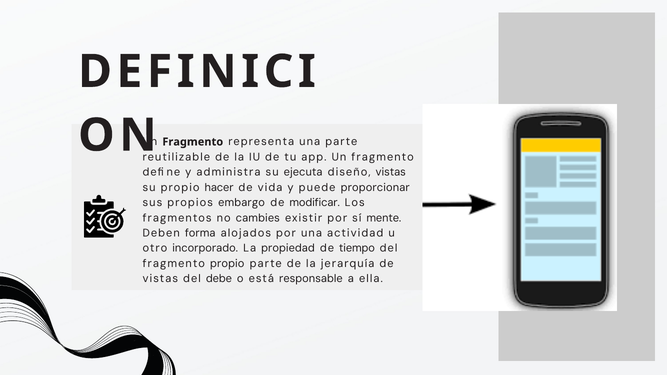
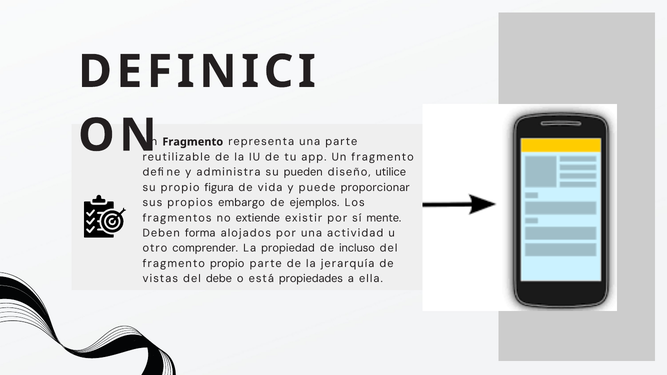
ejecuta: ejecuta -> pueden
diseño vistas: vistas -> utilice
hacer: hacer -> figura
modificar: modificar -> ejemplos
cambies: cambies -> extiende
incorporado: incorporado -> comprender
tiempo: tiempo -> incluso
responsable: responsable -> propiedades
